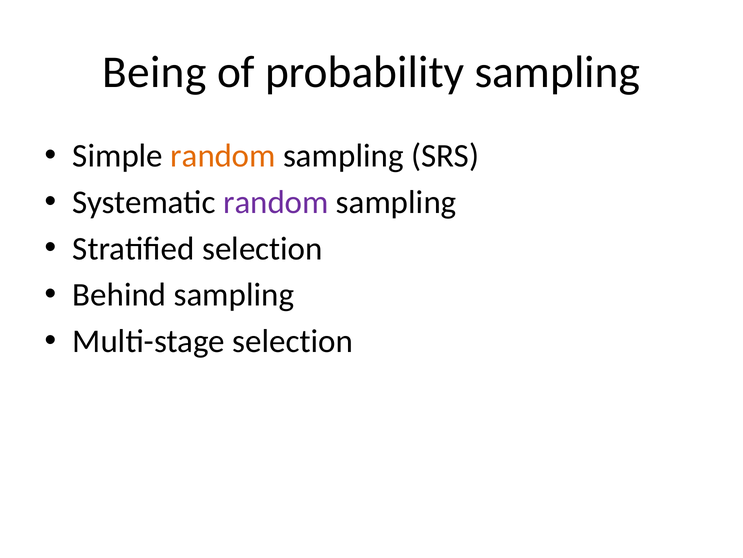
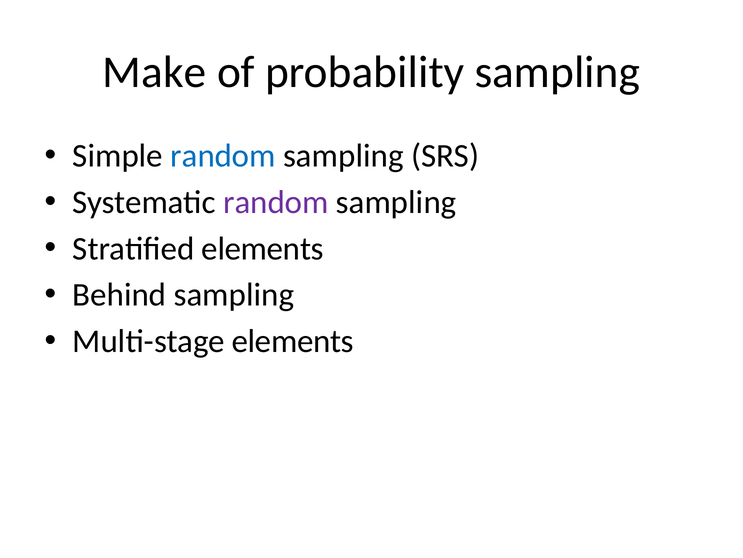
Being: Being -> Make
random at (223, 156) colour: orange -> blue
Stratified selection: selection -> elements
Multi-stage selection: selection -> elements
